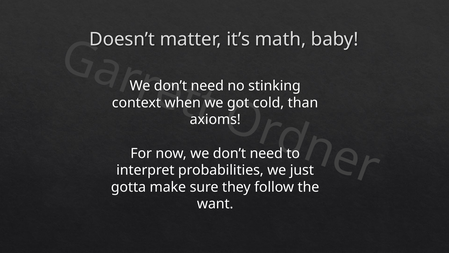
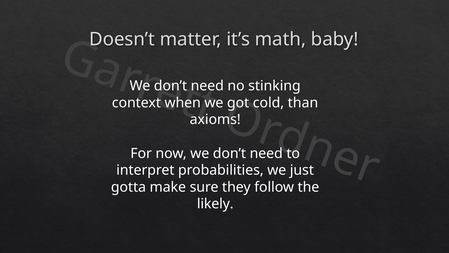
want: want -> likely
